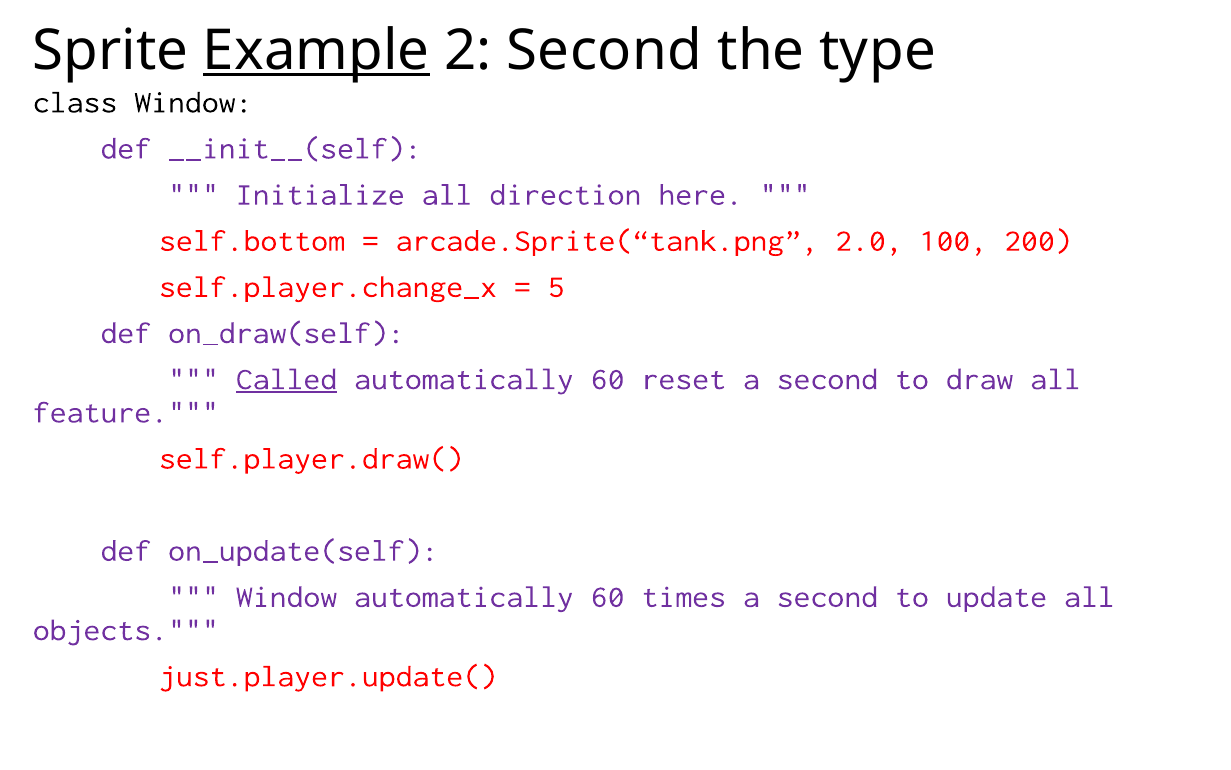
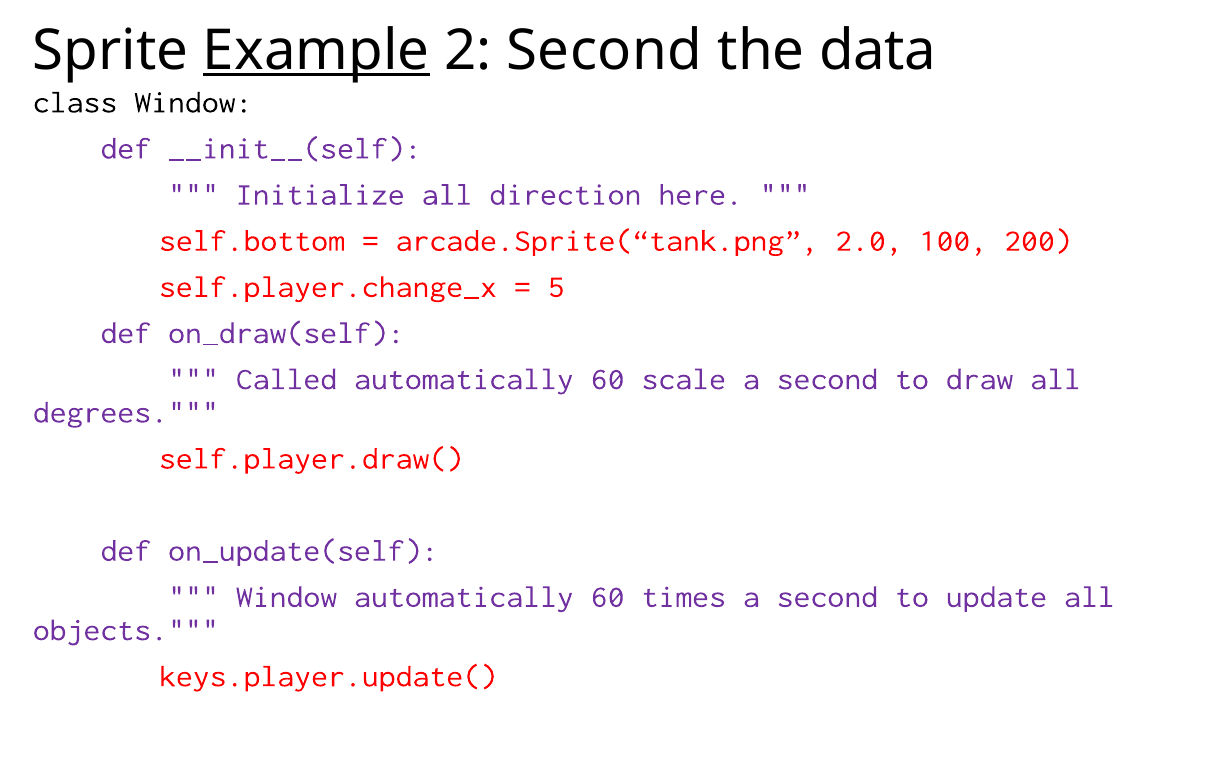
type: type -> data
Called underline: present -> none
reset: reset -> scale
feature: feature -> degrees
just.player.update(: just.player.update( -> keys.player.update(
